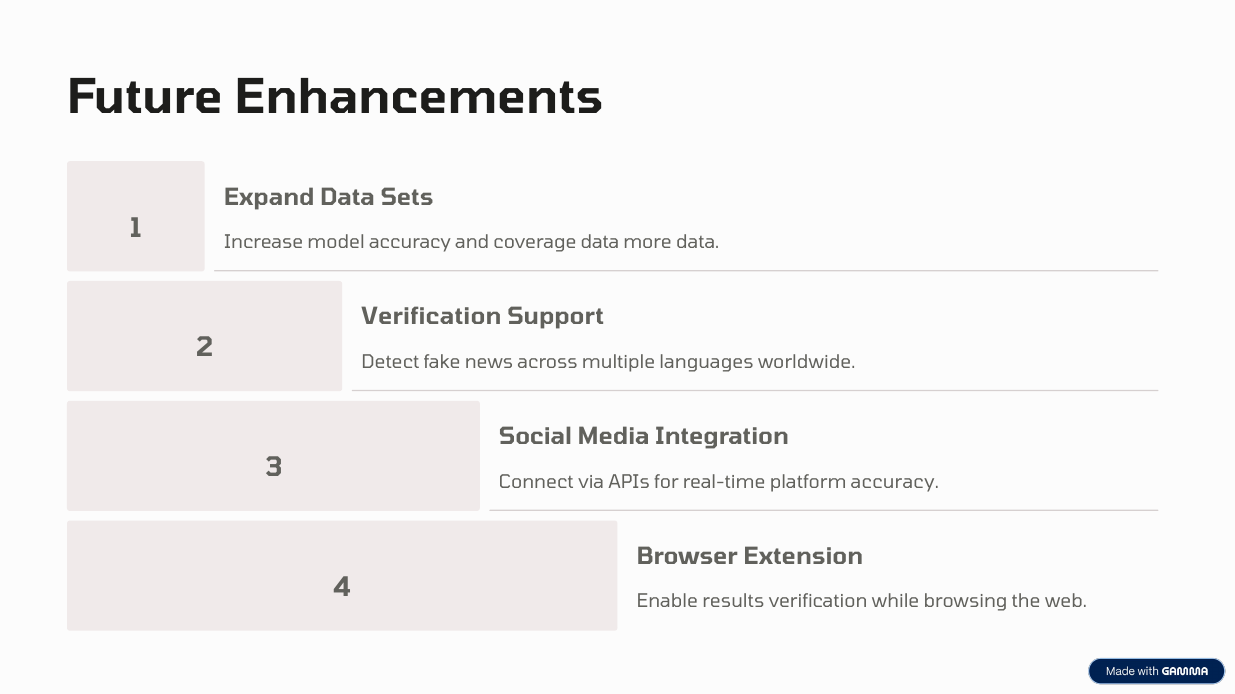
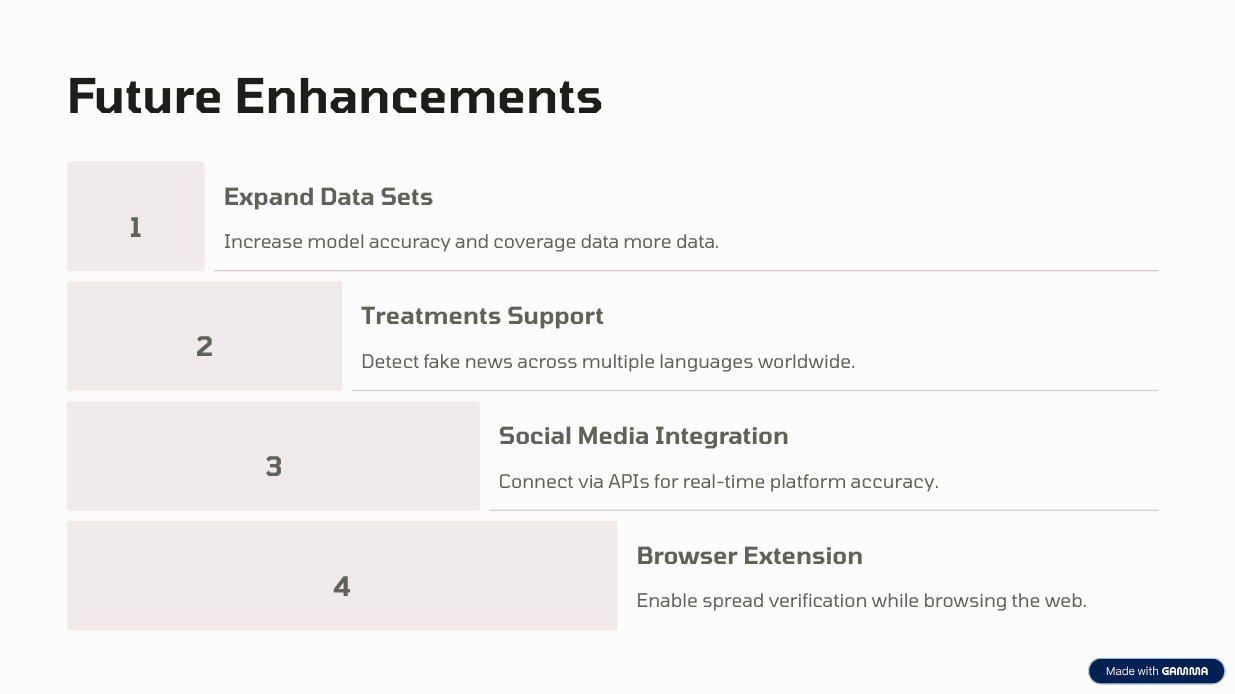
Verification at (431, 317): Verification -> Treatments
results: results -> spread
